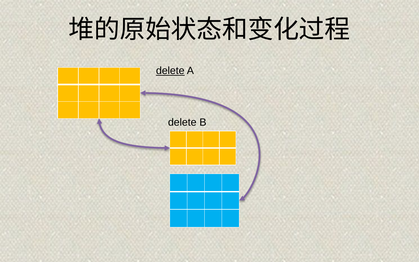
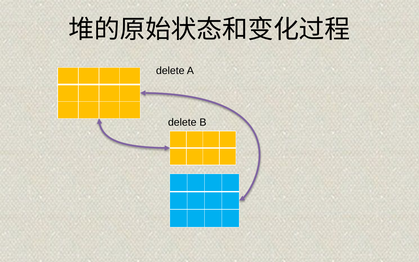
delete at (170, 71) underline: present -> none
